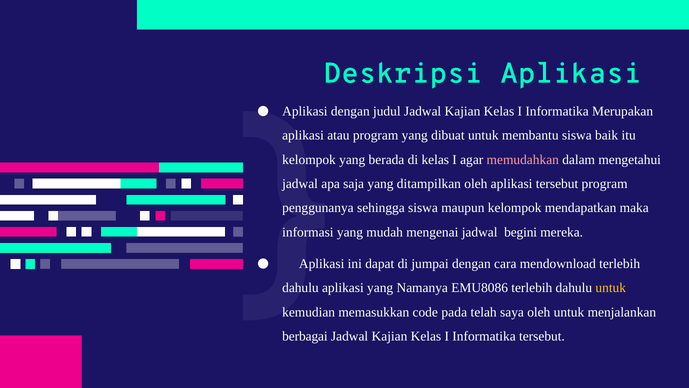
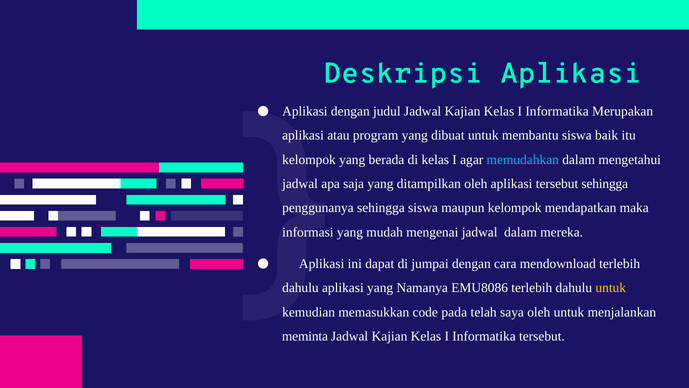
memudahkan colour: pink -> light blue
tersebut program: program -> sehingga
jadwal begini: begini -> dalam
berbagai: berbagai -> meminta
